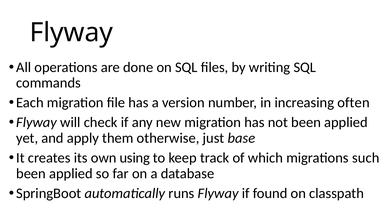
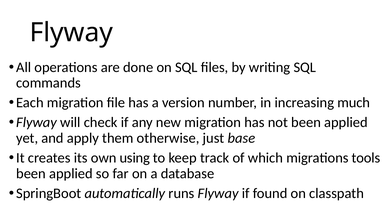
often: often -> much
such: such -> tools
